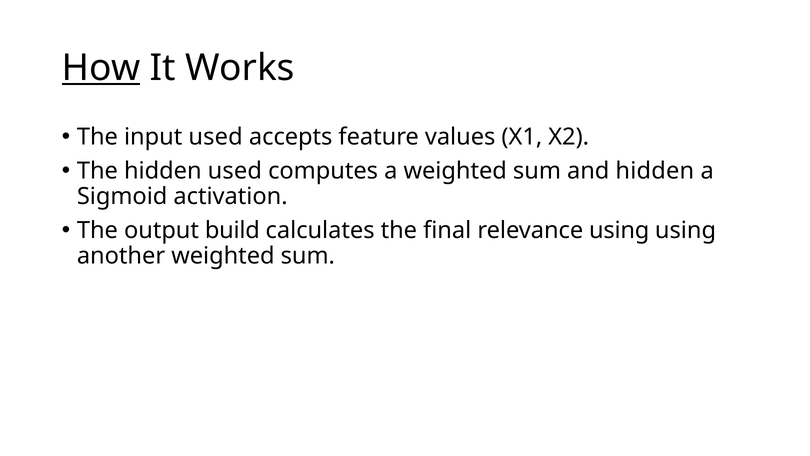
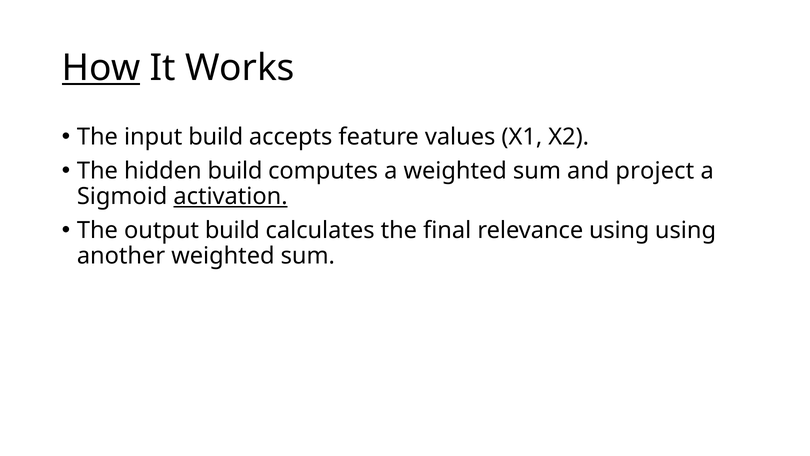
input used: used -> build
hidden used: used -> build
and hidden: hidden -> project
activation underline: none -> present
